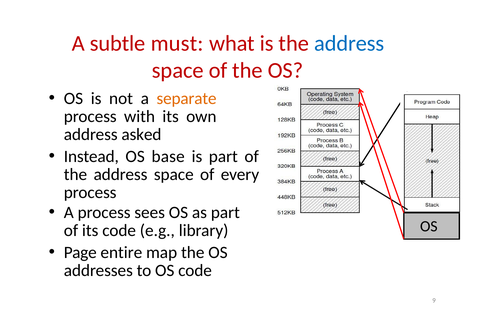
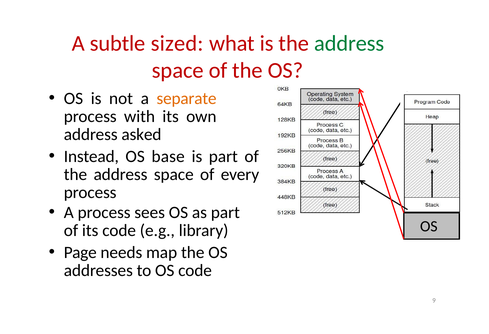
must: must -> sized
address at (349, 43) colour: blue -> green
entire: entire -> needs
